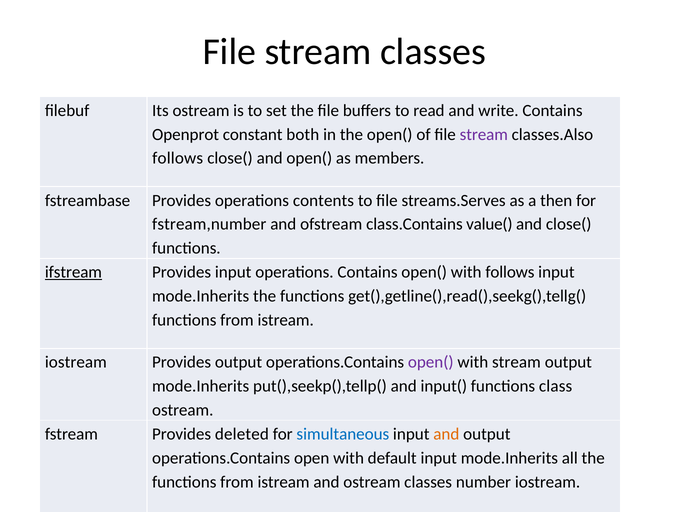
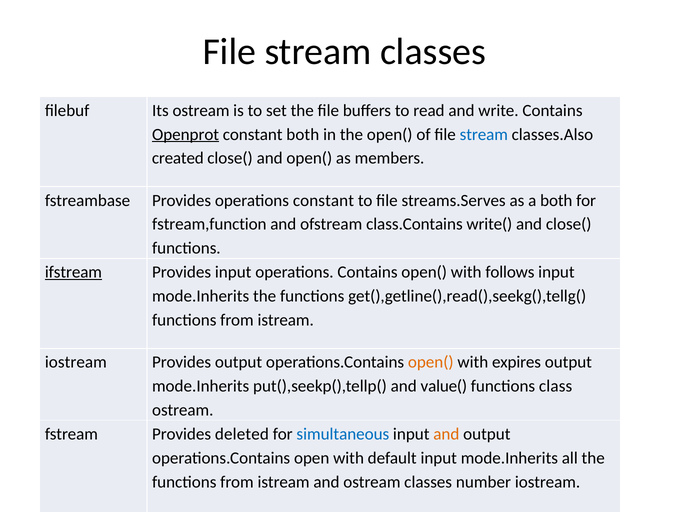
Openprot underline: none -> present
stream at (484, 134) colour: purple -> blue
follows at (178, 158): follows -> created
operations contents: contents -> constant
a then: then -> both
fstream,number: fstream,number -> fstream,function
value(: value( -> write(
open( at (431, 362) colour: purple -> orange
with stream: stream -> expires
input(: input( -> value(
